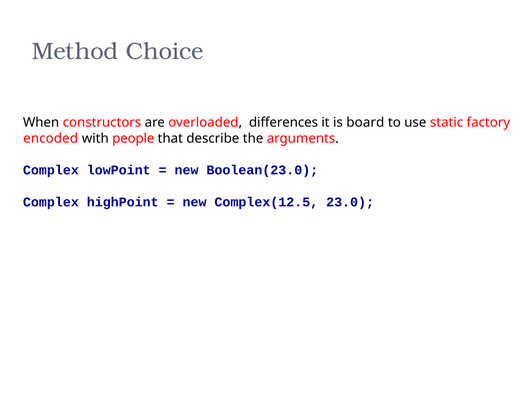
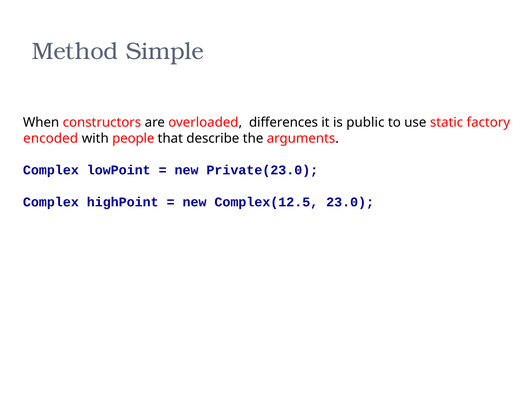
Choice: Choice -> Simple
board: board -> public
Boolean(23.0: Boolean(23.0 -> Private(23.0
